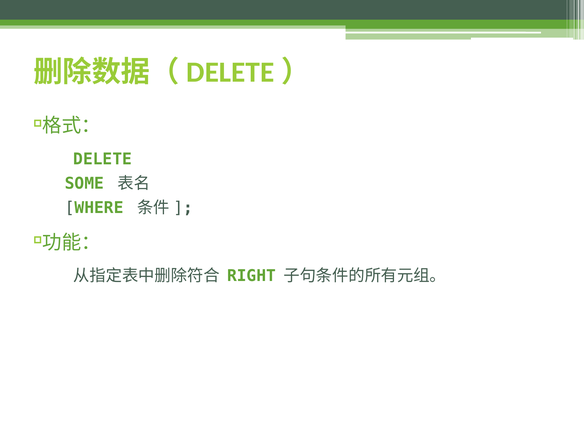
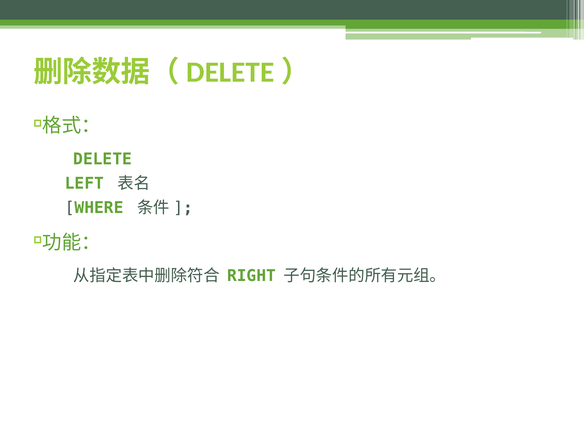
SOME: SOME -> LEFT
